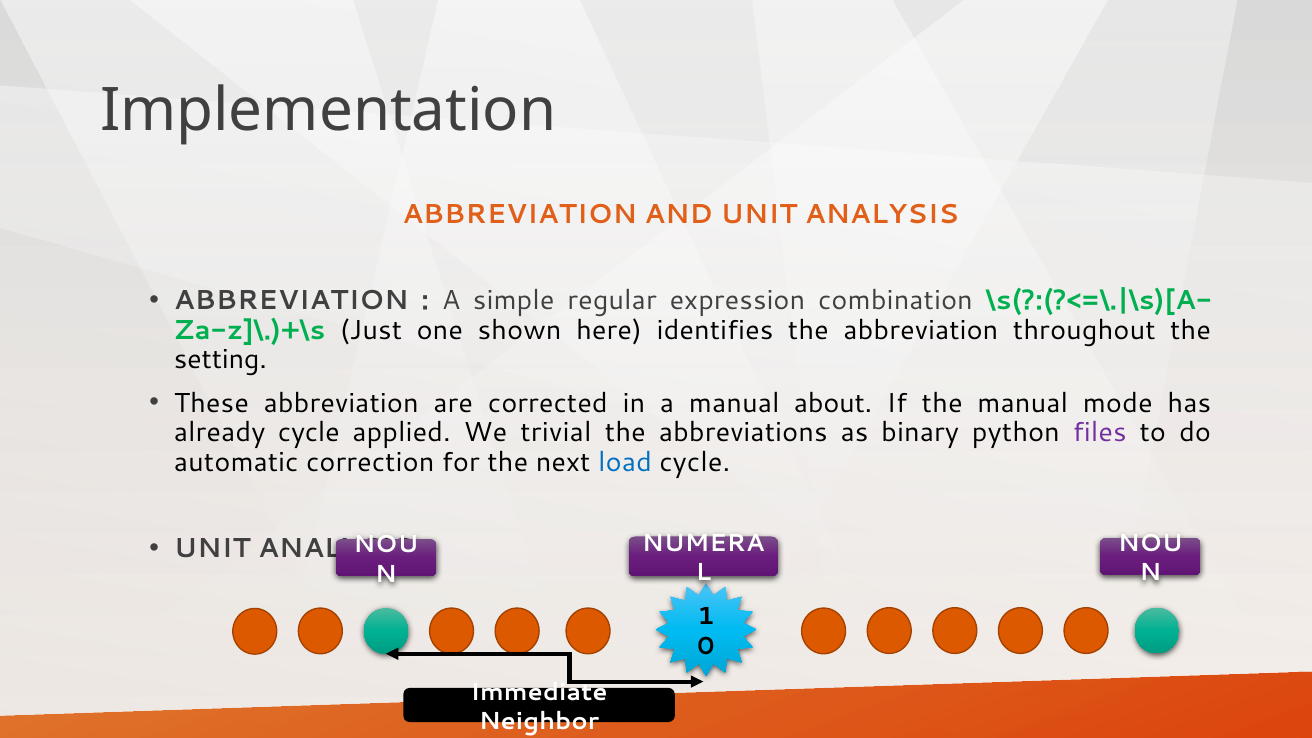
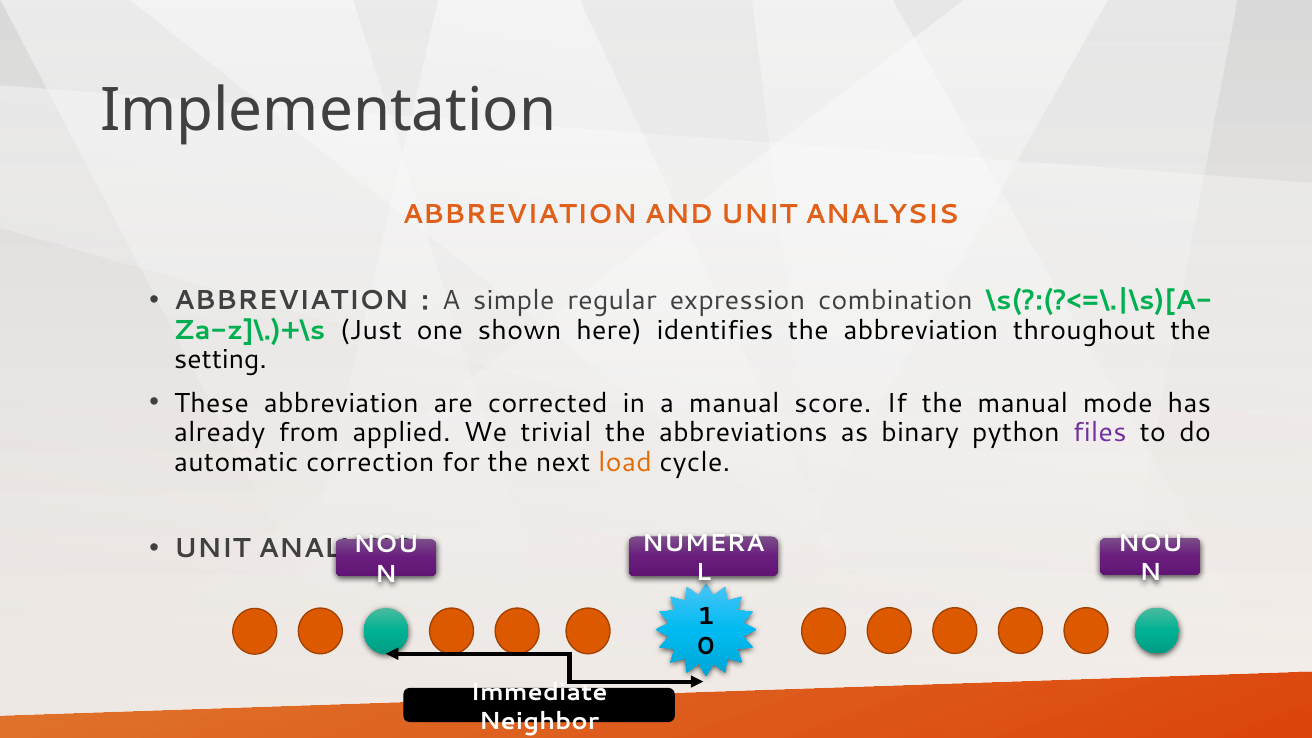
about: about -> score
already cycle: cycle -> from
load colour: blue -> orange
